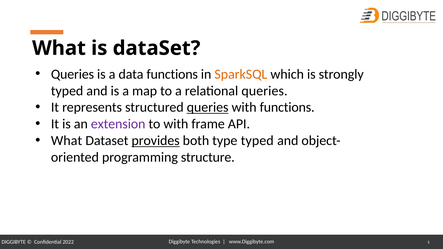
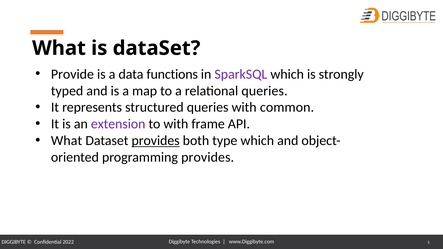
Queries at (72, 74): Queries -> Provide
SparkSQL colour: orange -> purple
queries at (208, 107) underline: present -> none
with functions: functions -> common
type typed: typed -> which
programming structure: structure -> provides
